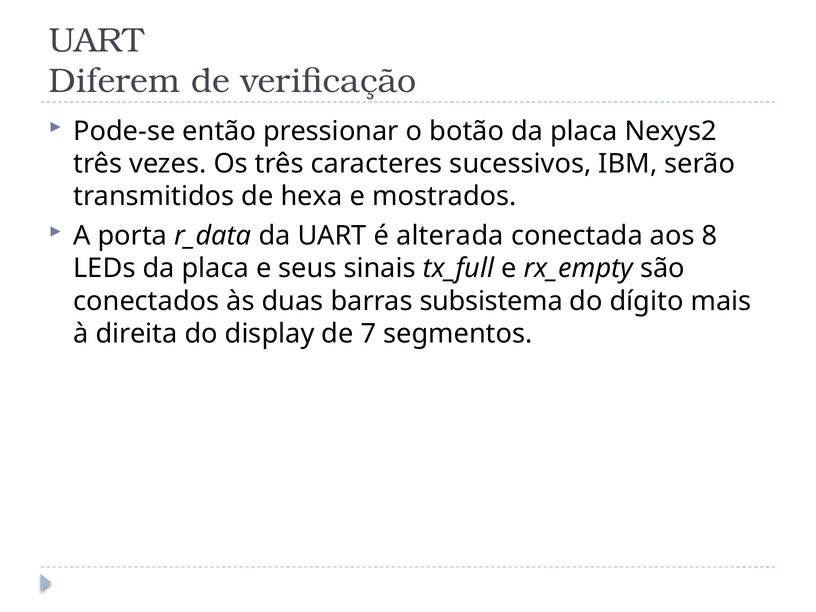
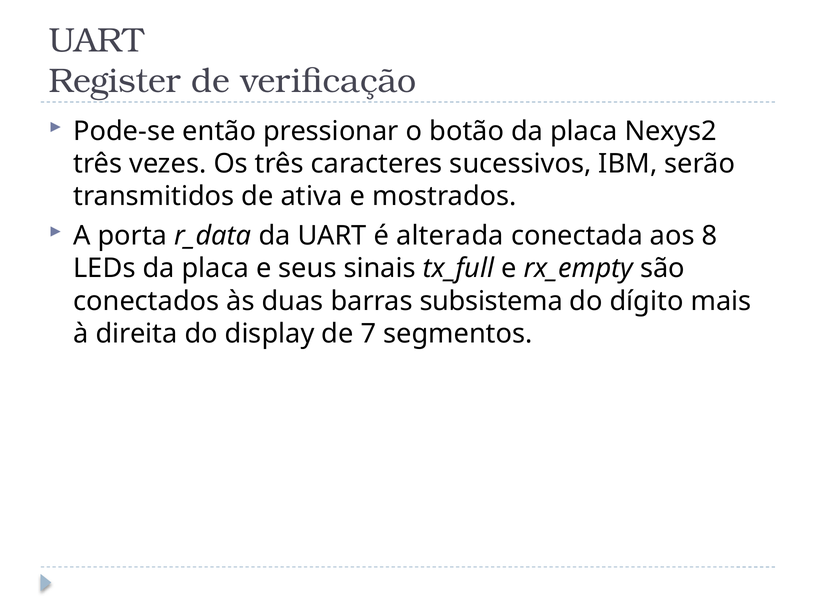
Diferem: Diferem -> Register
hexa: hexa -> ativa
